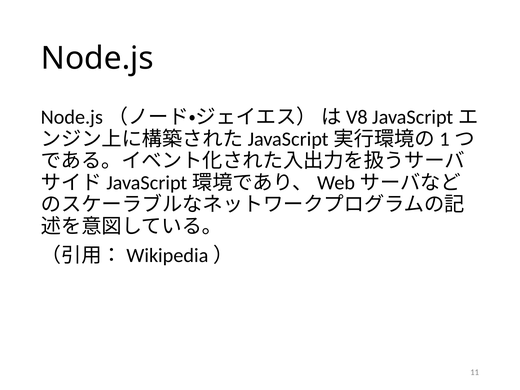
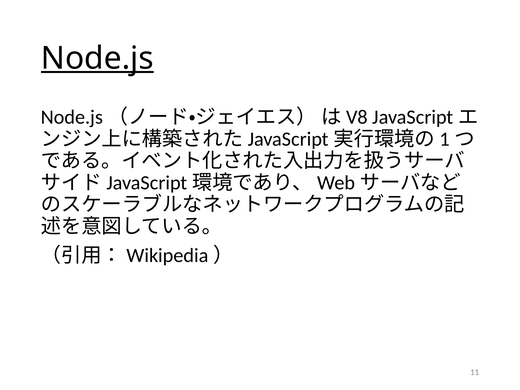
Node.js underline: none -> present
